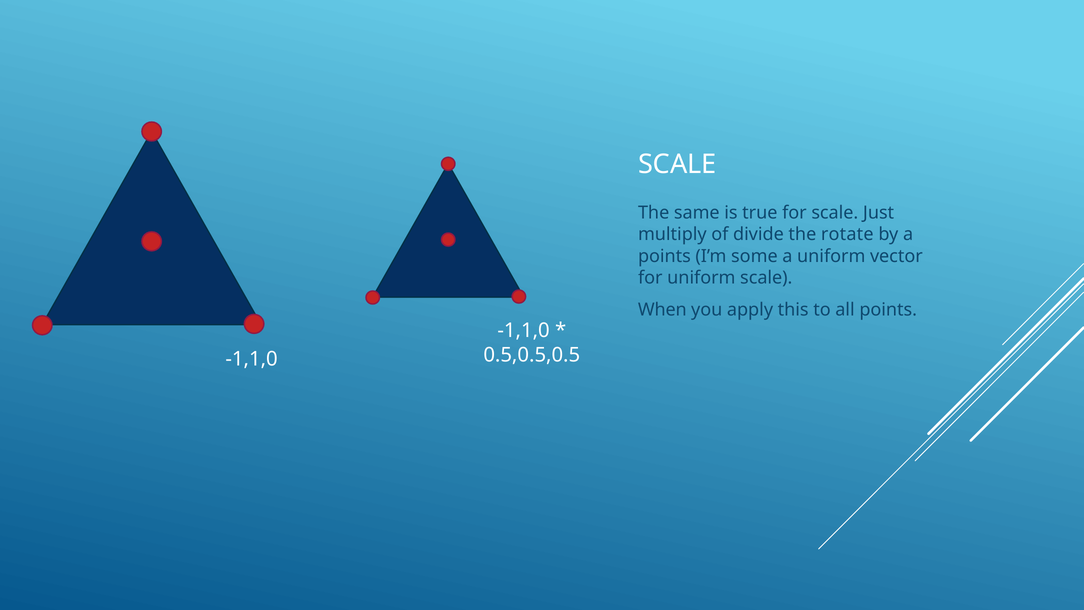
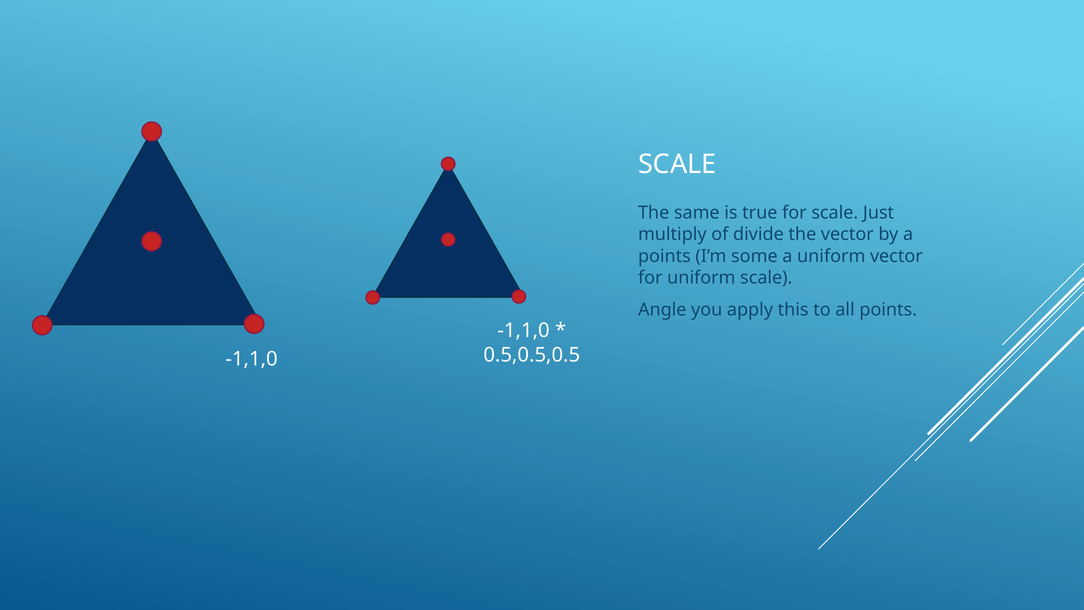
the rotate: rotate -> vector
When: When -> Angle
